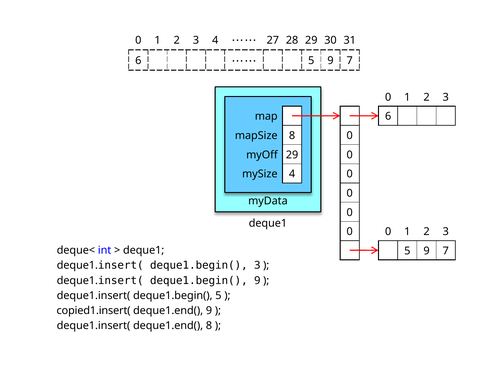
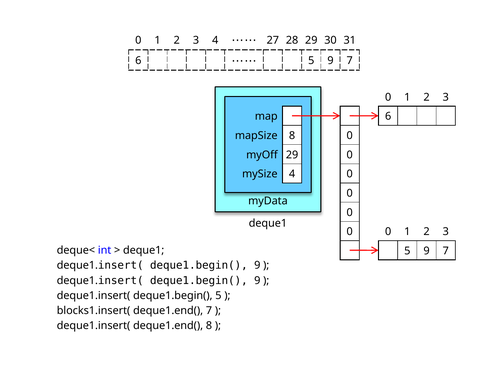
3 at (257, 265): 3 -> 9
copied1.insert(: copied1.insert( -> blocks1.insert(
deque1.end( 9: 9 -> 7
